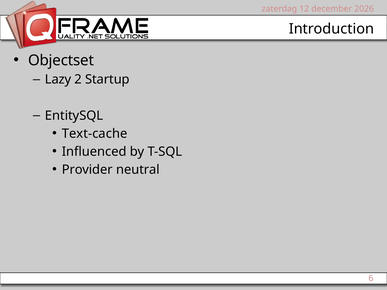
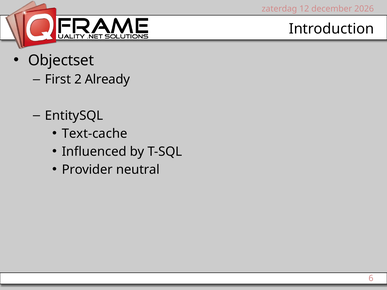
Lazy: Lazy -> First
Startup: Startup -> Already
